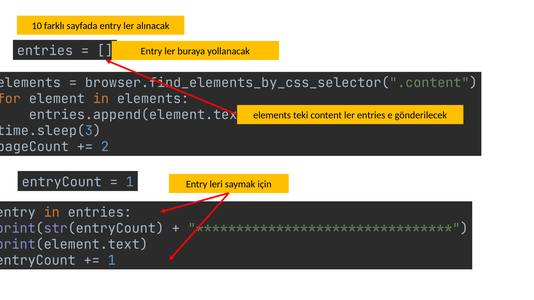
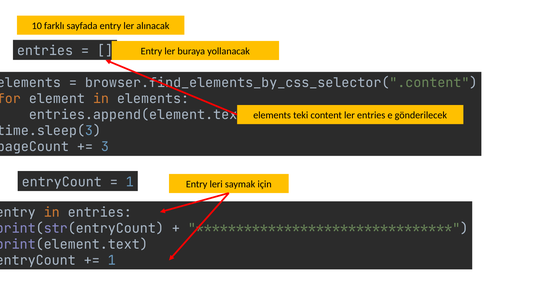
2: 2 -> 3
